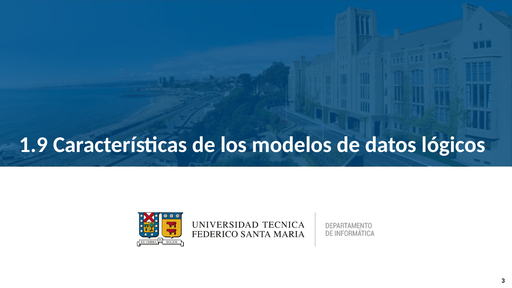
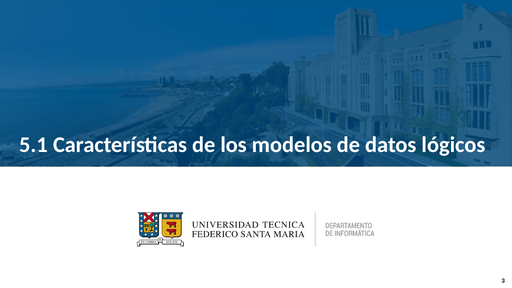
1.9: 1.9 -> 5.1
